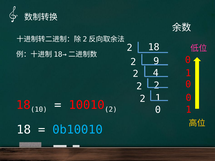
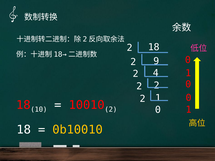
0b10010 colour: light blue -> yellow
